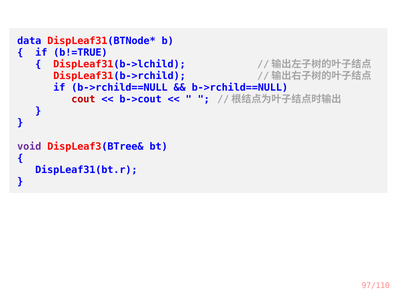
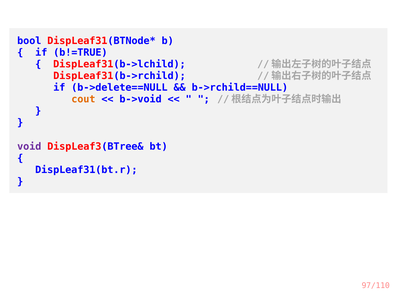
data: data -> bool
if b->rchild==NULL: b->rchild==NULL -> b->delete==NULL
cout colour: red -> orange
b->cout: b->cout -> b->void
